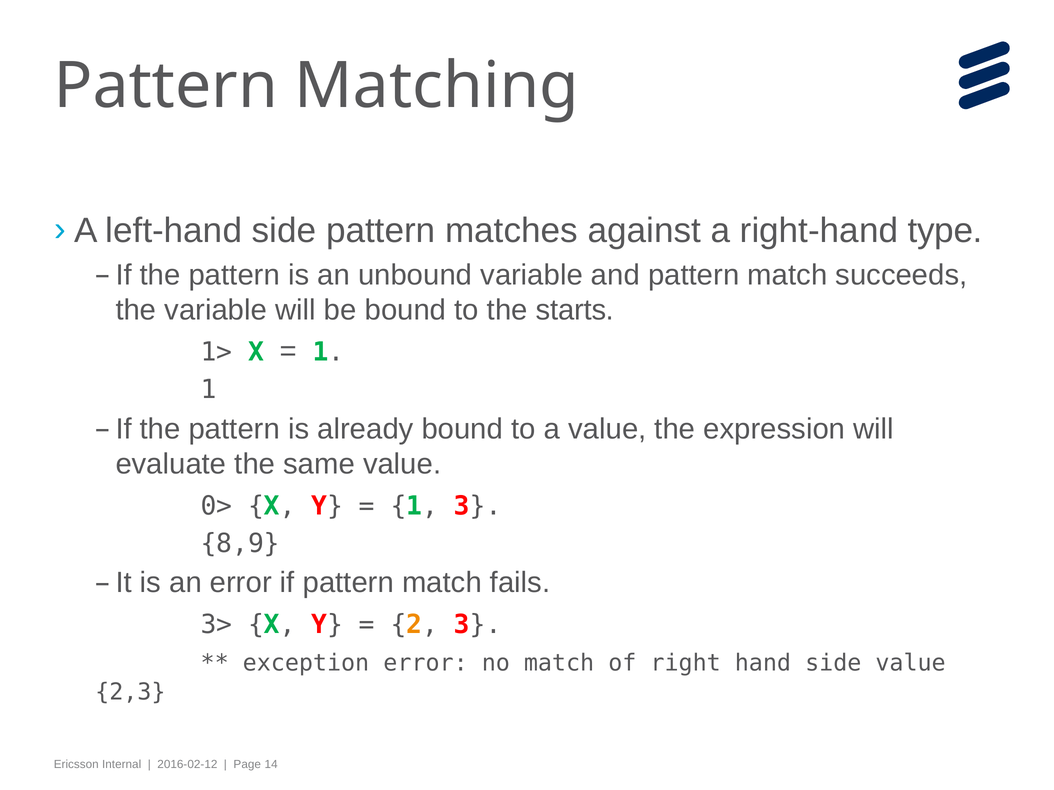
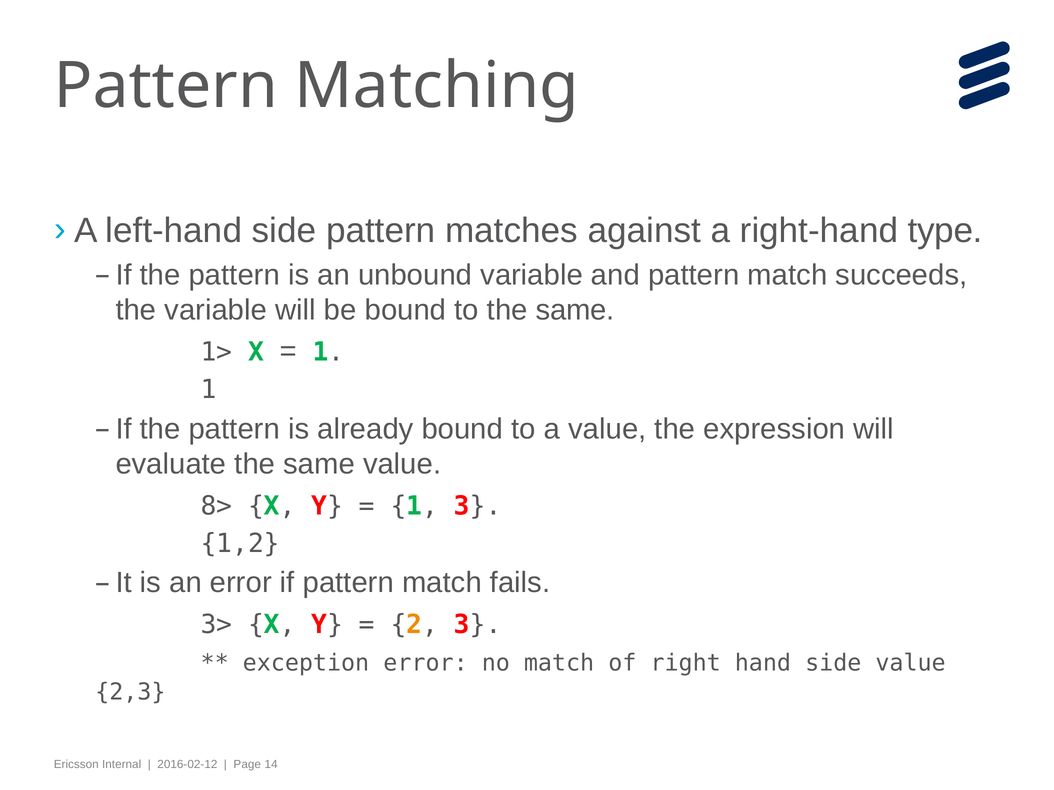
to the starts: starts -> same
0>: 0> -> 8>
8,9: 8,9 -> 1,2
